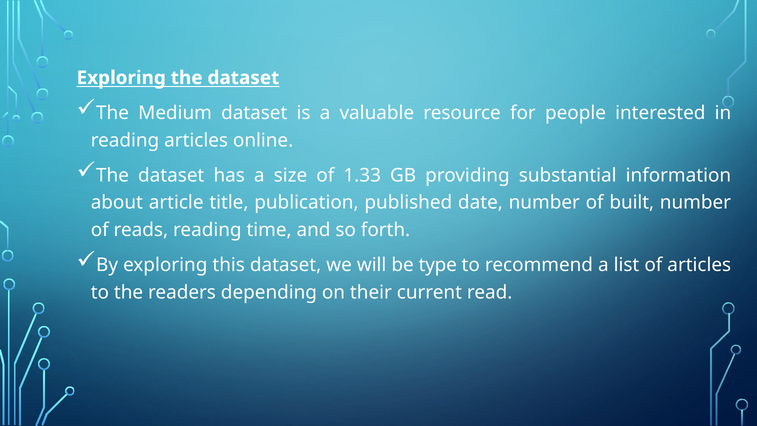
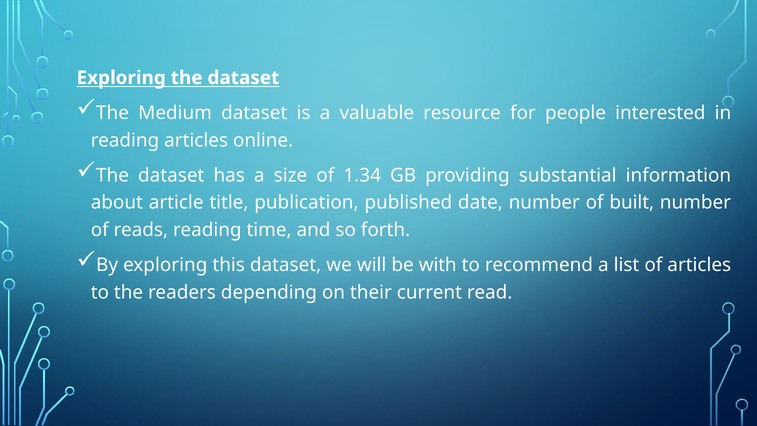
1.33: 1.33 -> 1.34
type: type -> with
